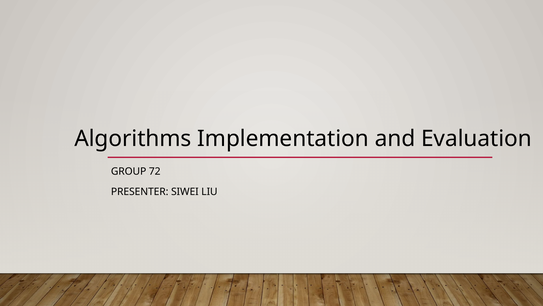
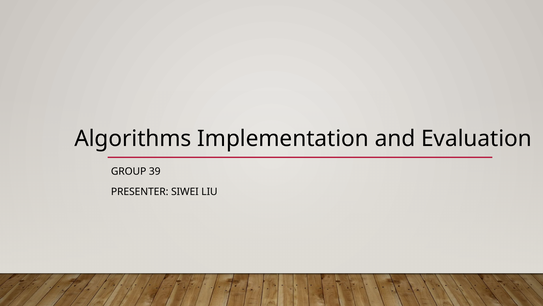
72: 72 -> 39
